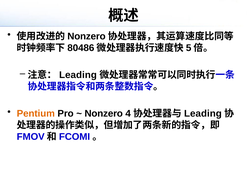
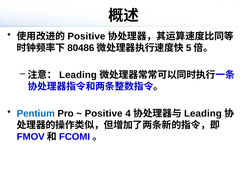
Nonzero at (86, 36): Nonzero -> Positive
Pentium colour: orange -> blue
Nonzero at (104, 114): Nonzero -> Positive
